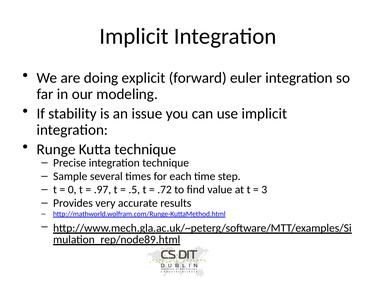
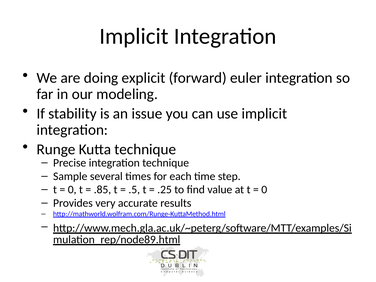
.97: .97 -> .85
.72: .72 -> .25
3 at (264, 190): 3 -> 0
